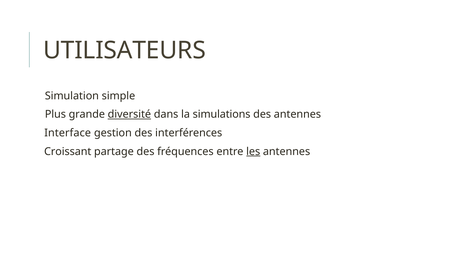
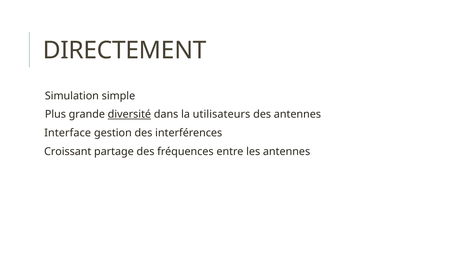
UTILISATEURS: UTILISATEURS -> DIRECTEMENT
simulations: simulations -> utilisateurs
les underline: present -> none
